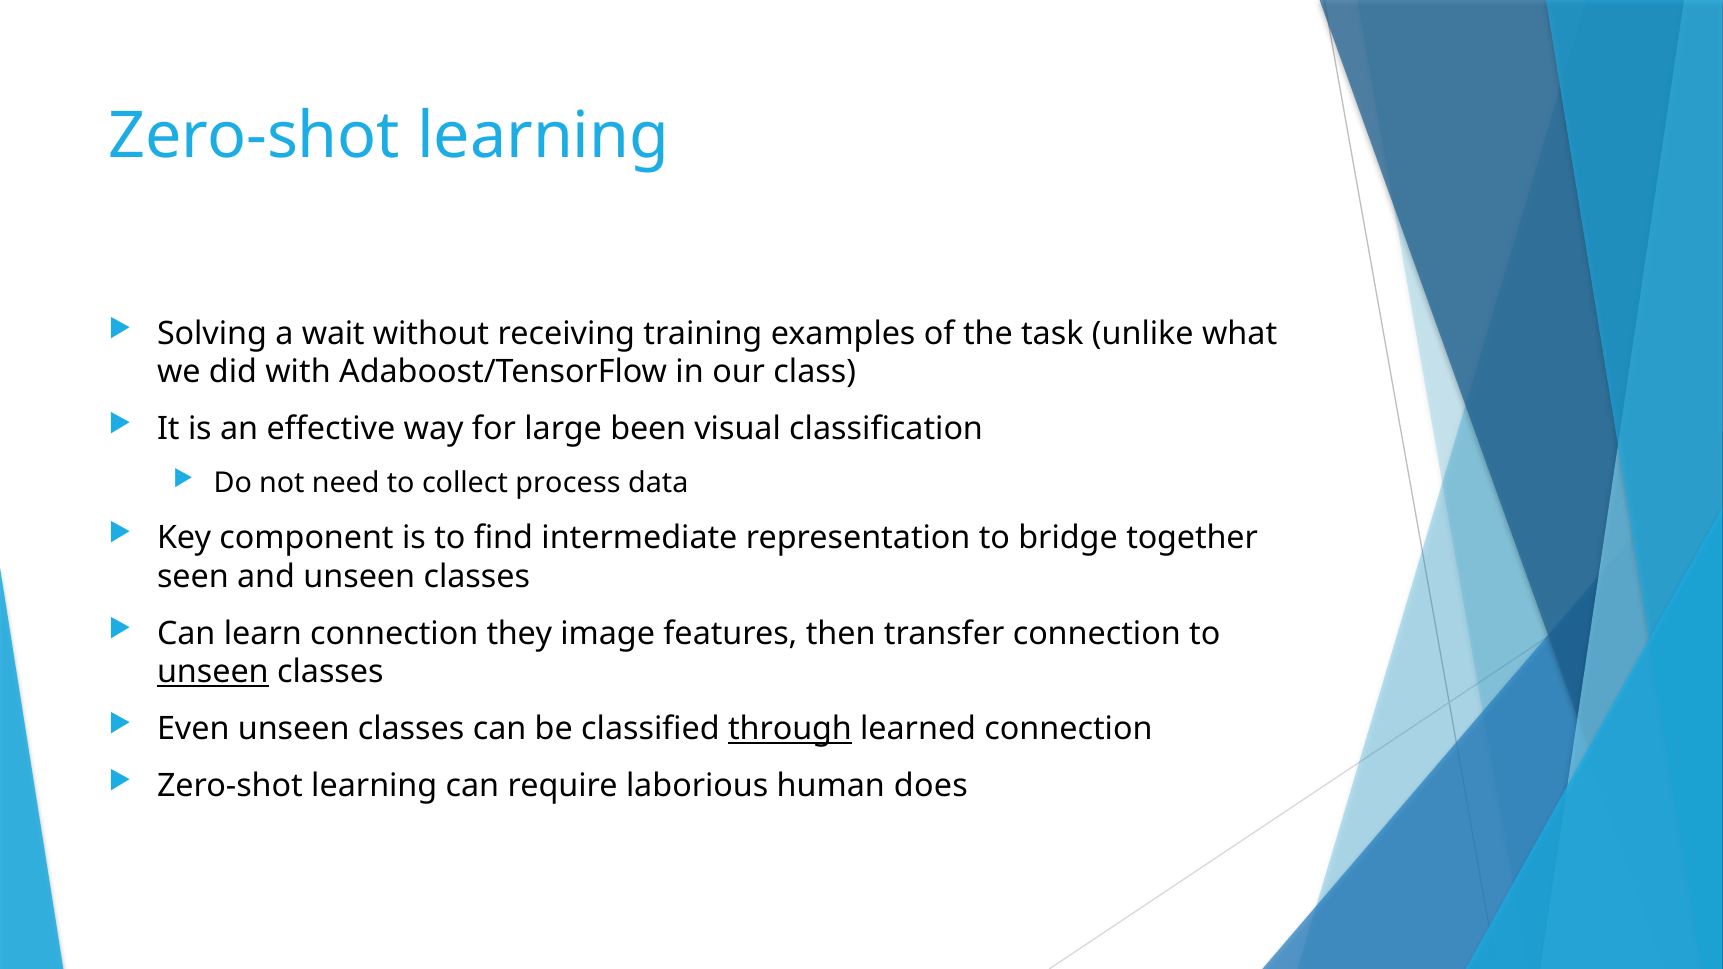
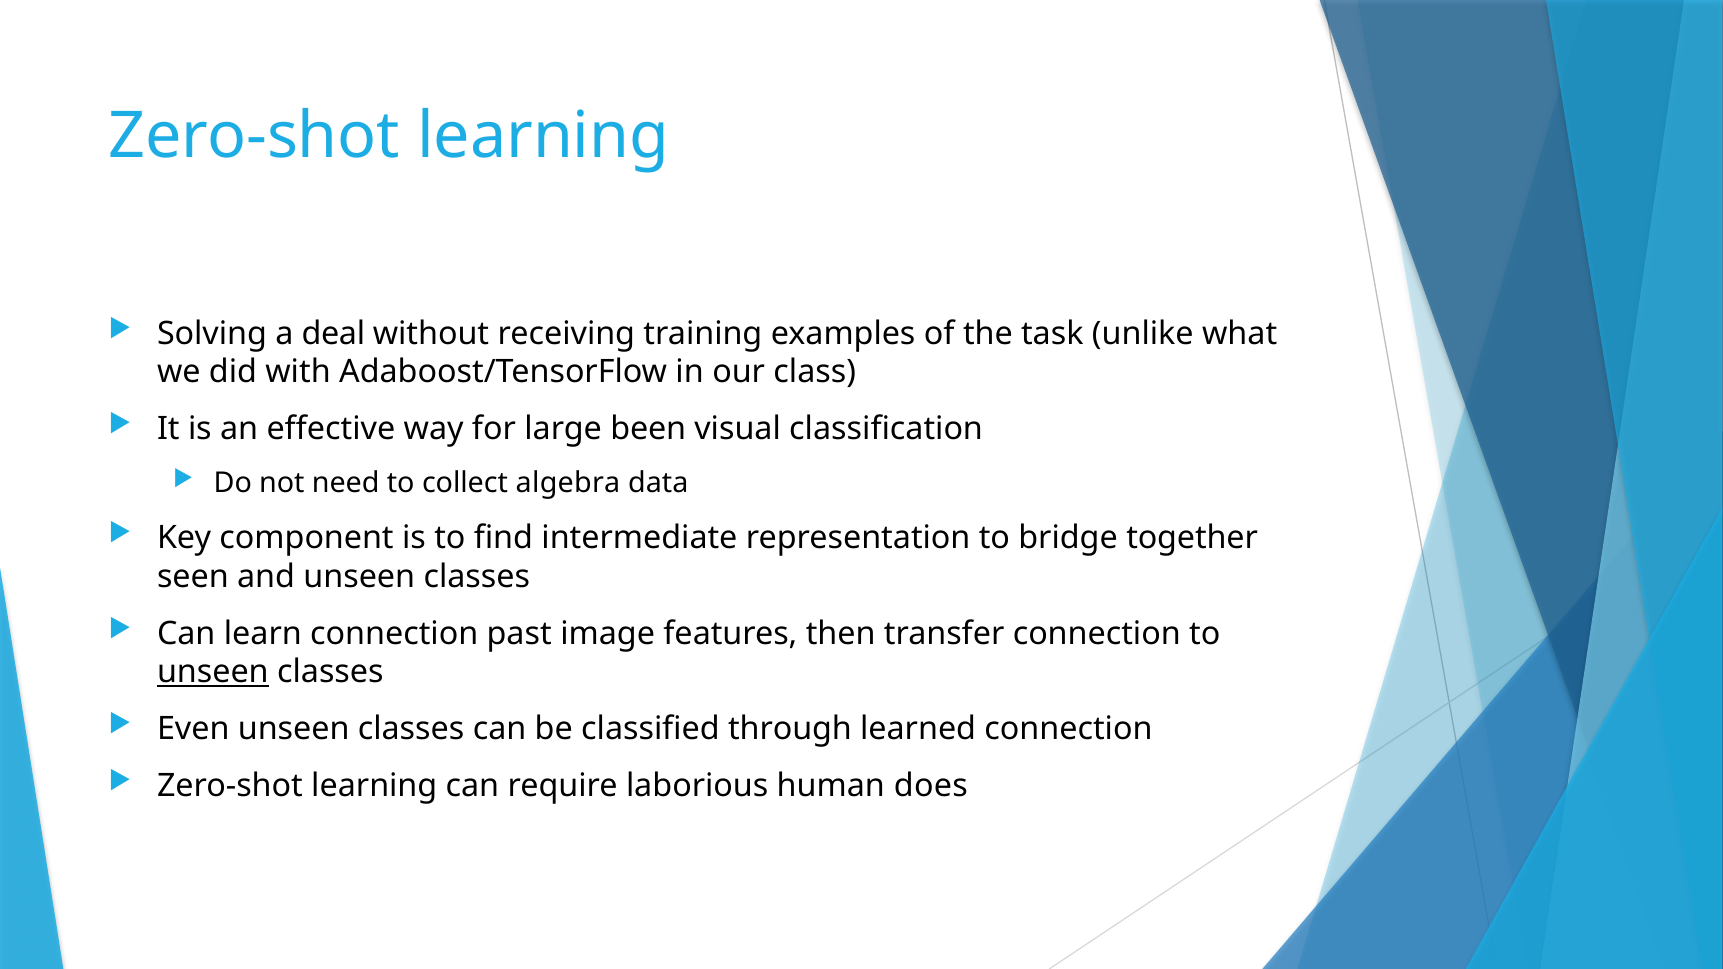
wait: wait -> deal
process: process -> algebra
they: they -> past
through underline: present -> none
